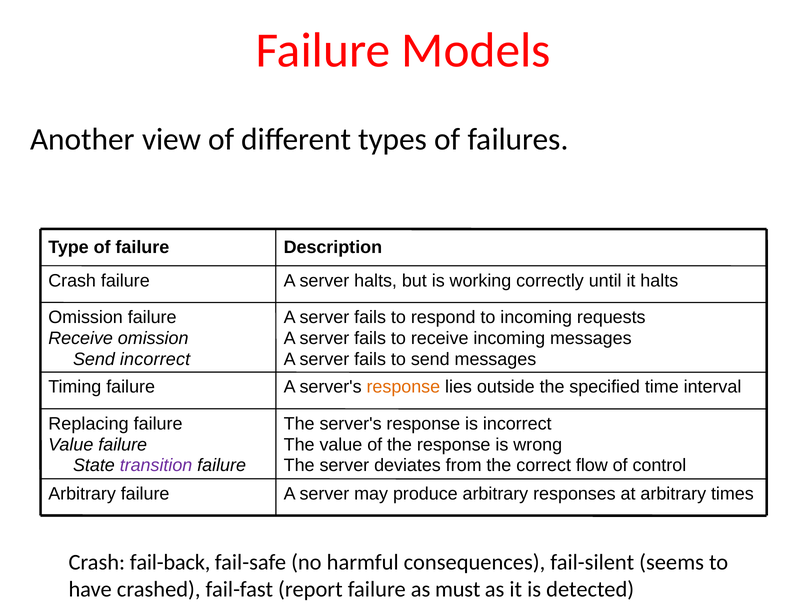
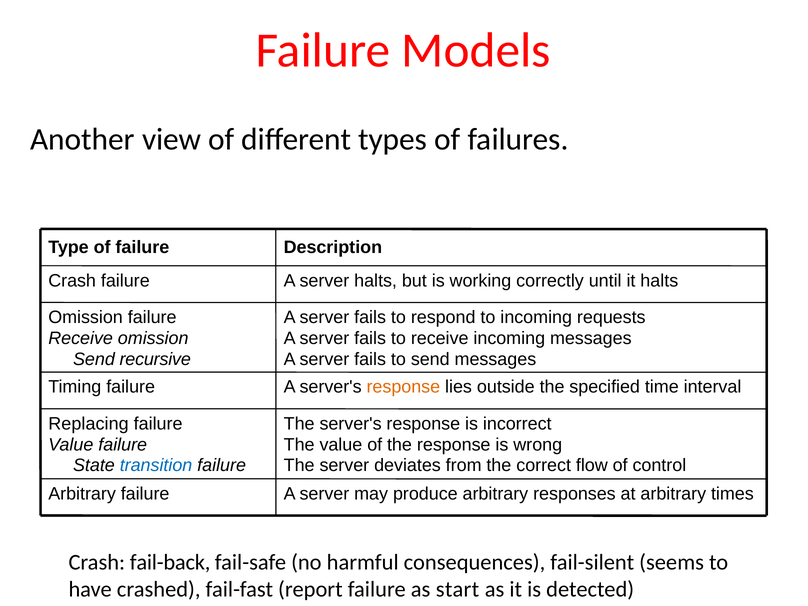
Send incorrect: incorrect -> recursive
transition colour: purple -> blue
must: must -> start
